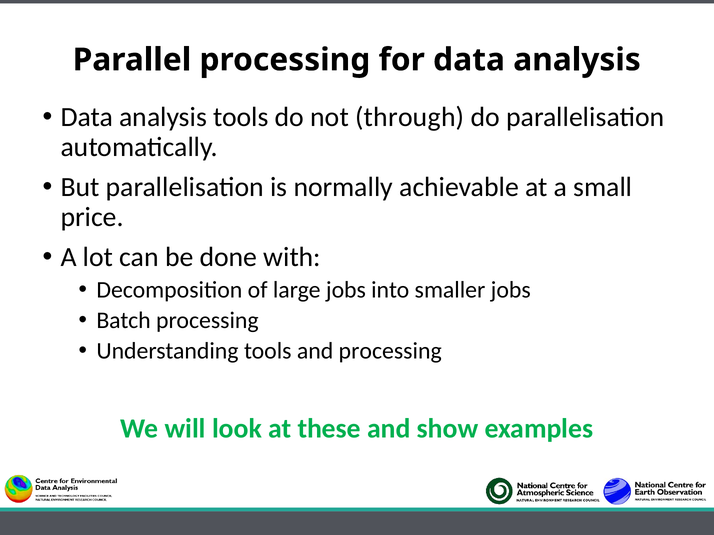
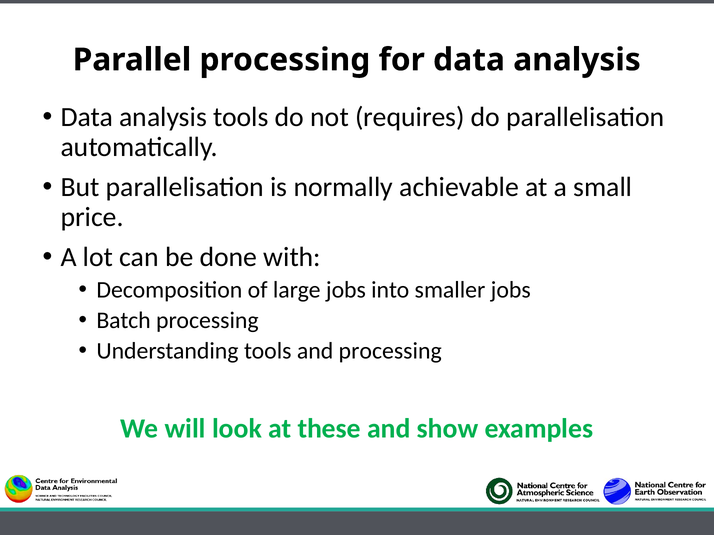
through: through -> requires
